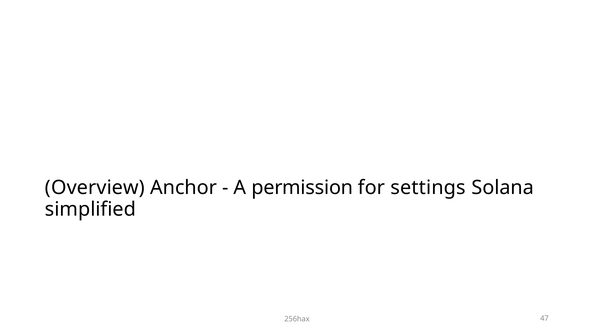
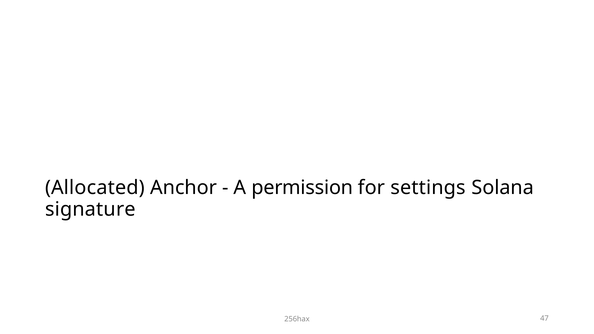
Overview: Overview -> Allocated
simplified: simplified -> signature
